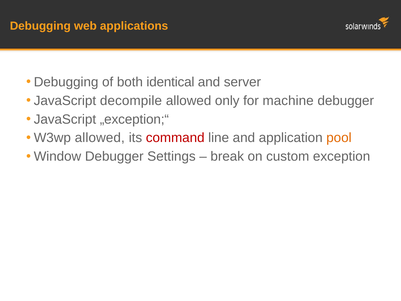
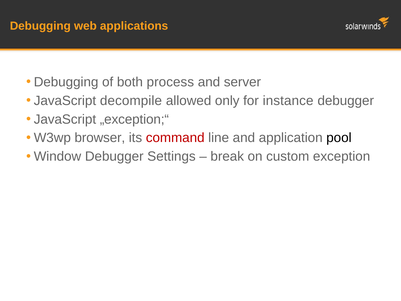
identical: identical -> process
machine: machine -> instance
W3wp allowed: allowed -> browser
pool colour: orange -> black
